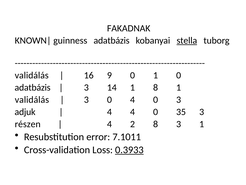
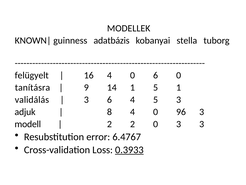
FAKADNAK: FAKADNAK -> MODELLEK
stella underline: present -> none
validálás at (32, 75): validálás -> felügyelt
16 9: 9 -> 4
0 1: 1 -> 6
adatbázis at (33, 87): adatbázis -> tanításra
3 at (86, 87): 3 -> 9
1 8: 8 -> 5
3 0: 0 -> 6
0 at (156, 99): 0 -> 5
4 at (109, 112): 4 -> 8
35: 35 -> 96
részen: részen -> modell
4 at (109, 124): 4 -> 2
2 8: 8 -> 0
3 1: 1 -> 3
7.1011: 7.1011 -> 6.4767
